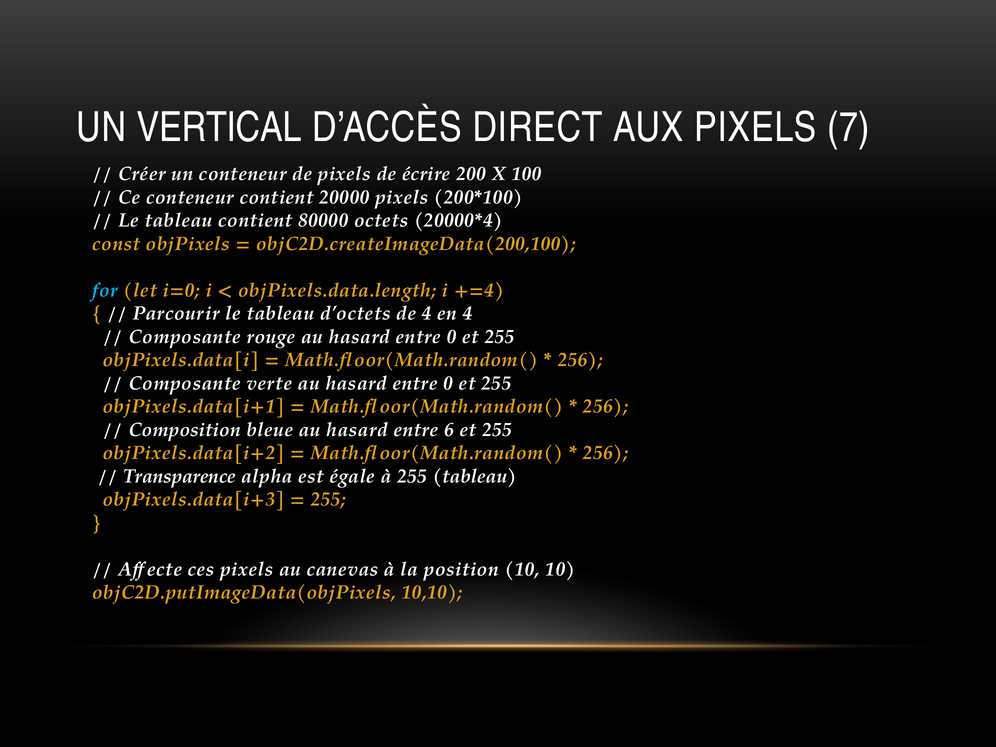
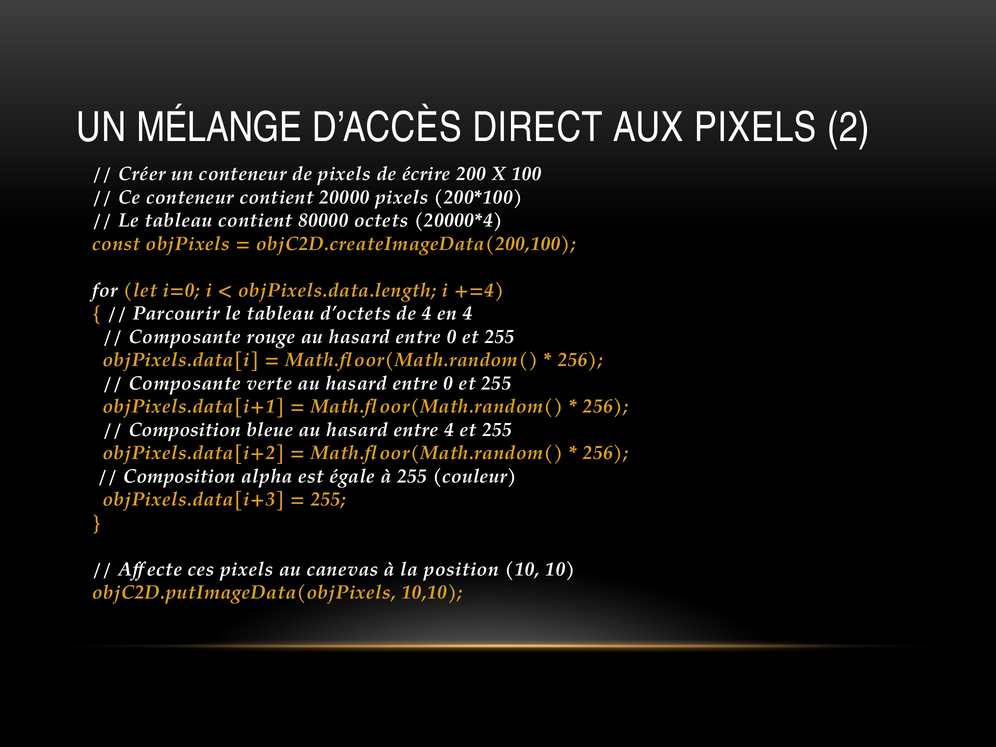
VERTICAL: VERTICAL -> MÉLANGE
7: 7 -> 2
for colour: light blue -> white
entre 6: 6 -> 4
Transparence at (180, 476): Transparence -> Composition
255 tableau: tableau -> couleur
